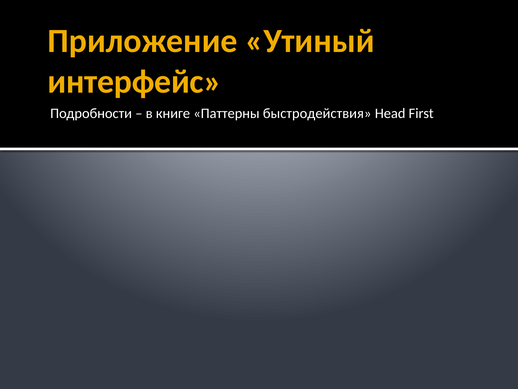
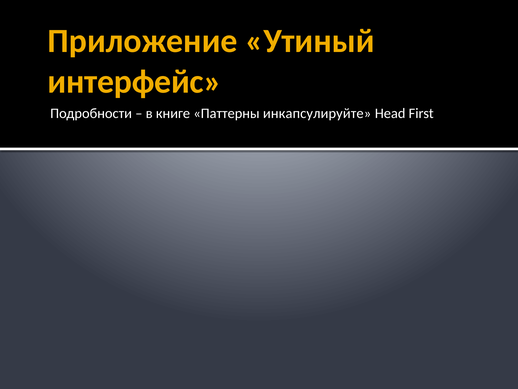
быстродействия: быстродействия -> инкапсулируйте
